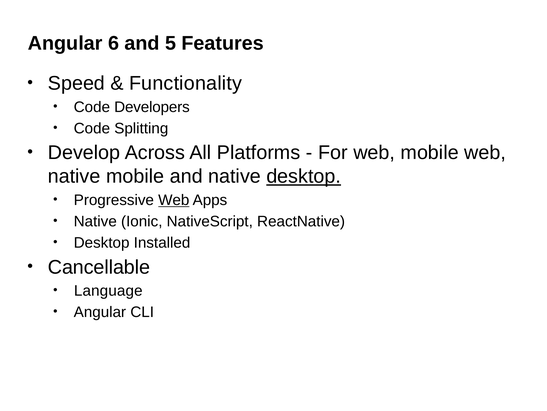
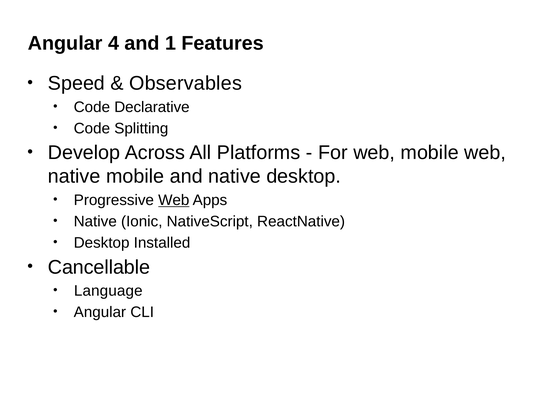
6: 6 -> 4
5: 5 -> 1
Functionality: Functionality -> Observables
Developers: Developers -> Declarative
desktop at (304, 176) underline: present -> none
